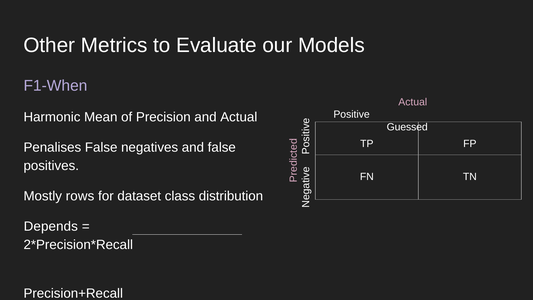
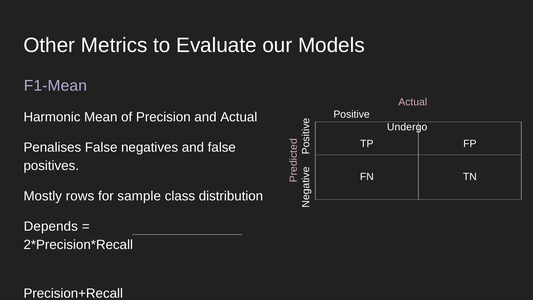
F1-When: F1-When -> F1-Mean
Guessed: Guessed -> Undergo
dataset: dataset -> sample
